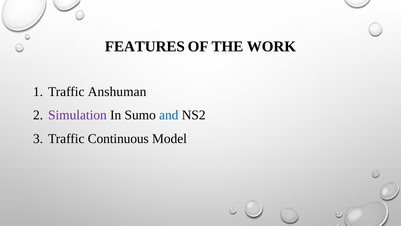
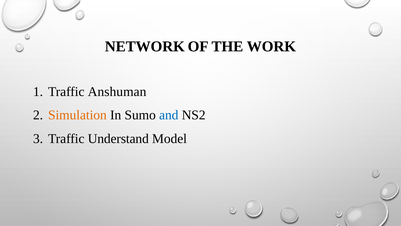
FEATURES: FEATURES -> NETWORK
Simulation colour: purple -> orange
Continuous: Continuous -> Understand
